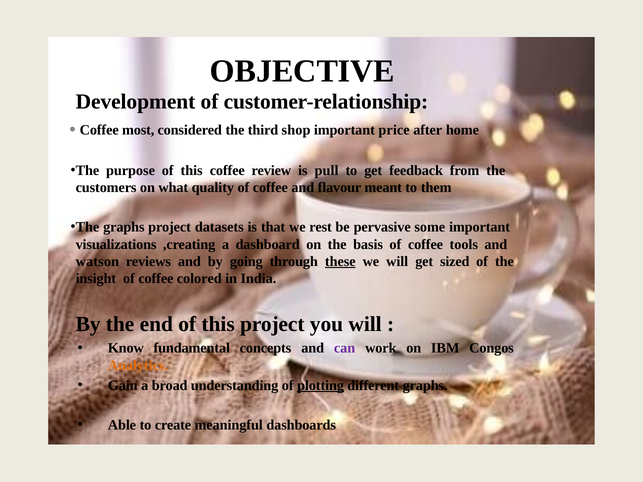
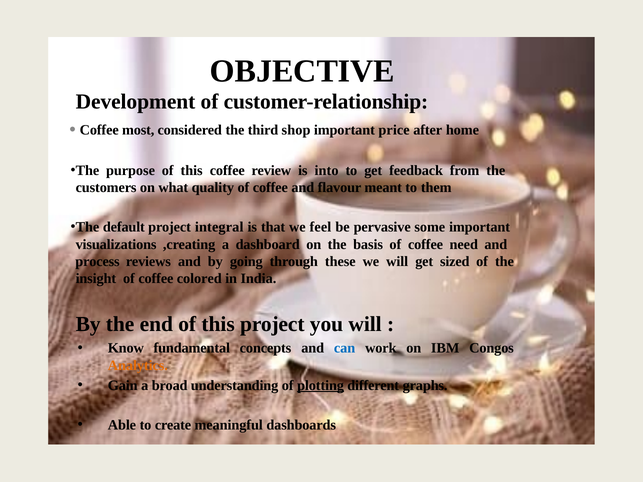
pull: pull -> into
The graphs: graphs -> default
datasets: datasets -> integral
rest: rest -> feel
tools: tools -> need
watson: watson -> process
these underline: present -> none
can colour: purple -> blue
